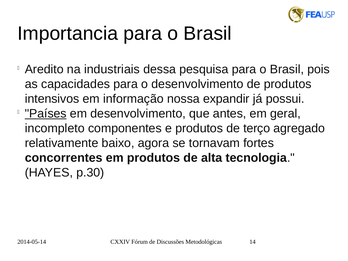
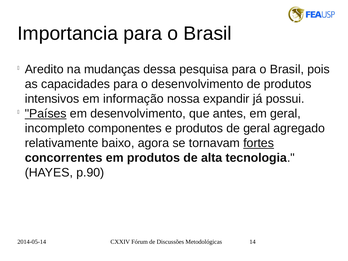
industriais: industriais -> mudanças
de terço: terço -> geral
fortes underline: none -> present
p.30: p.30 -> p.90
